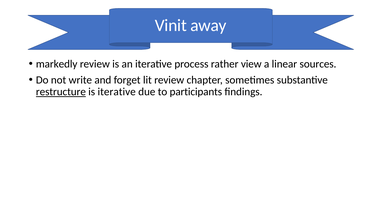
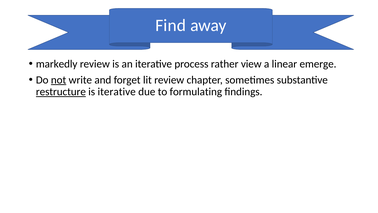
Vinit: Vinit -> Find
sources: sources -> emerge
not underline: none -> present
participants: participants -> formulating
